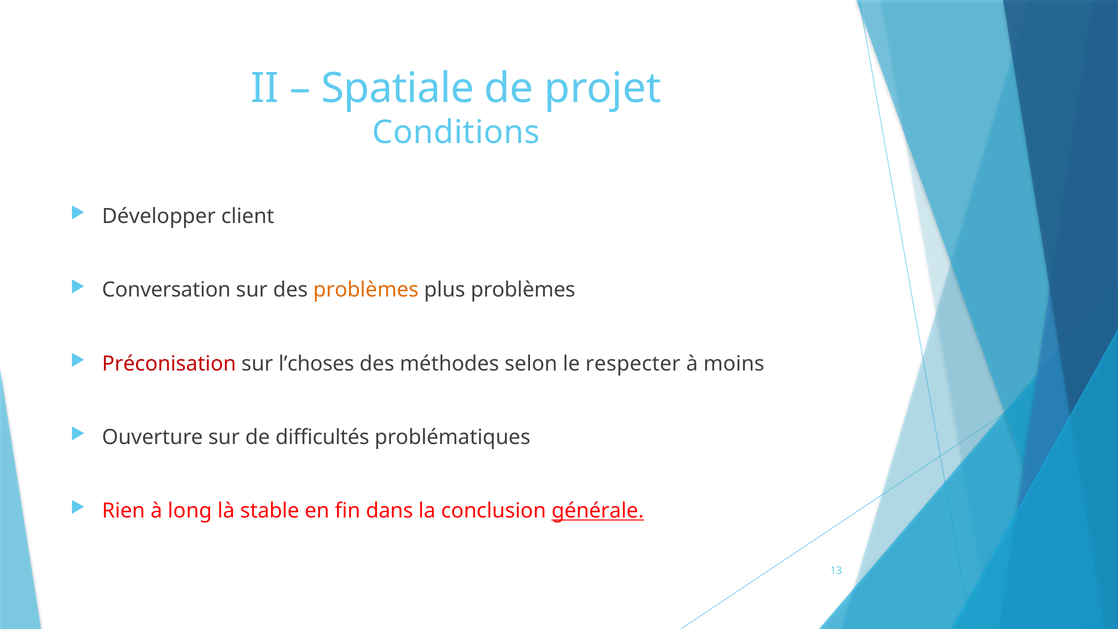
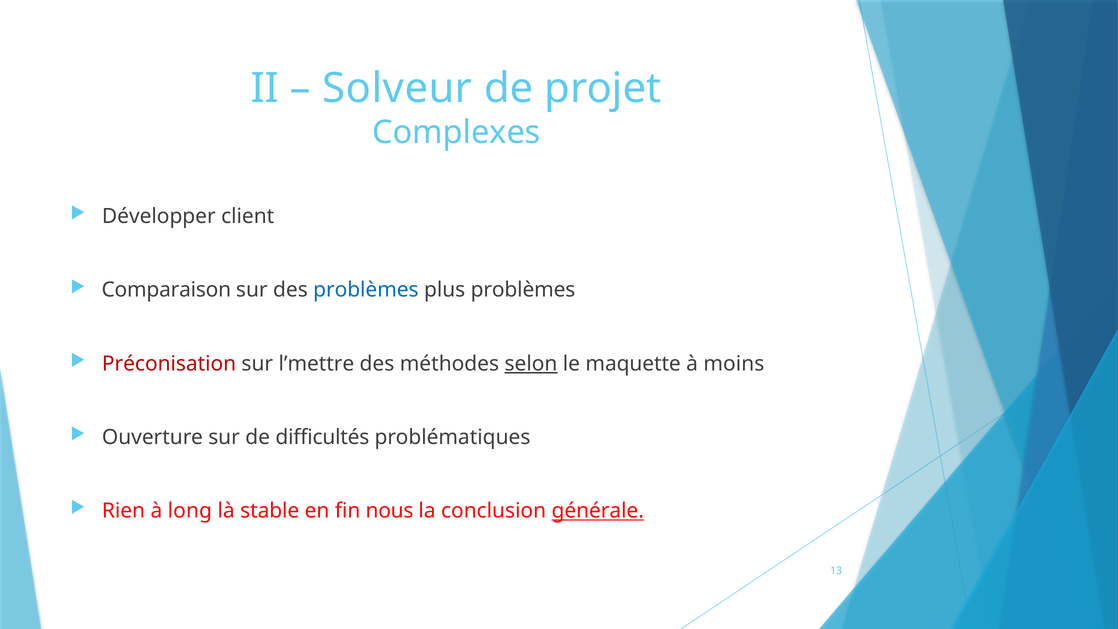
Spatiale: Spatiale -> Solveur
Conditions: Conditions -> Complexes
Conversation: Conversation -> Comparaison
problèmes at (366, 290) colour: orange -> blue
l’choses: l’choses -> l’mettre
selon underline: none -> present
respecter: respecter -> maquette
dans: dans -> nous
